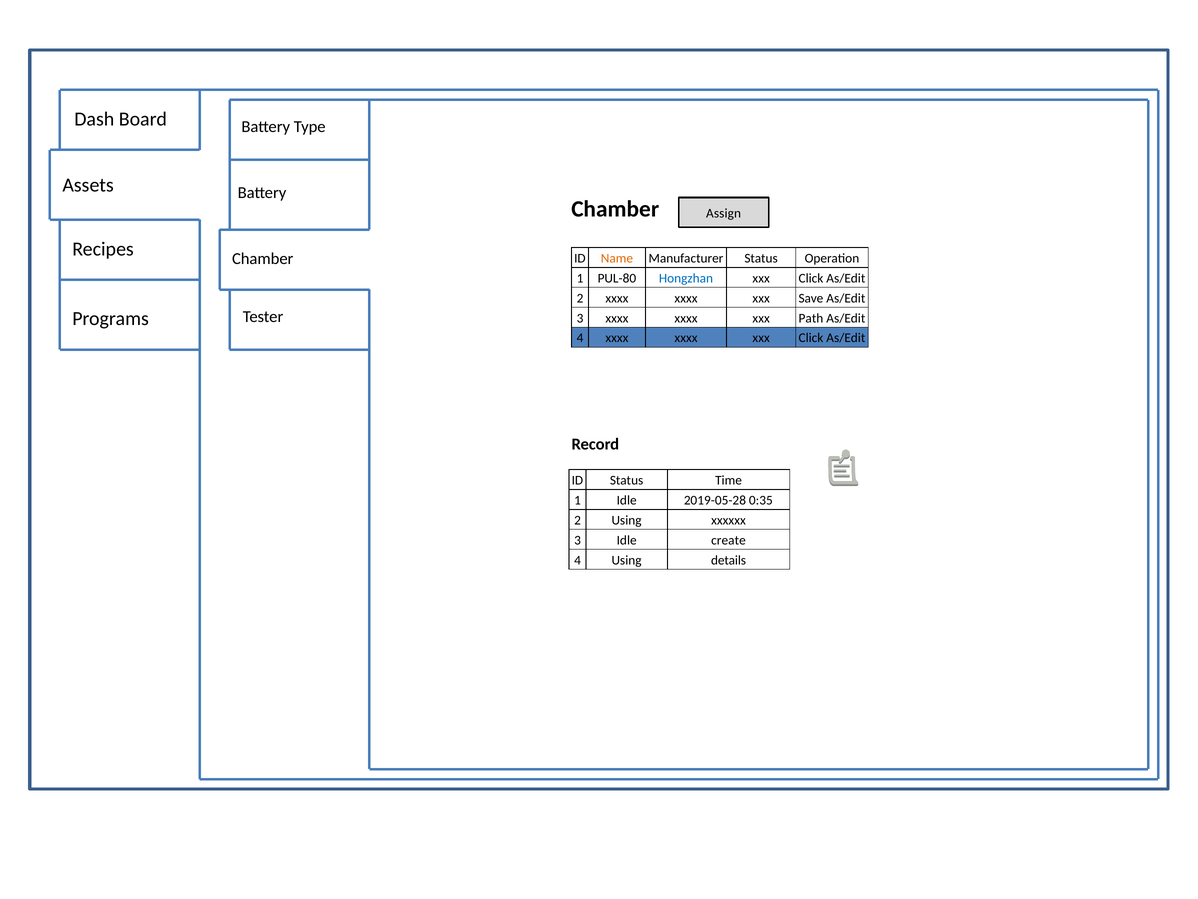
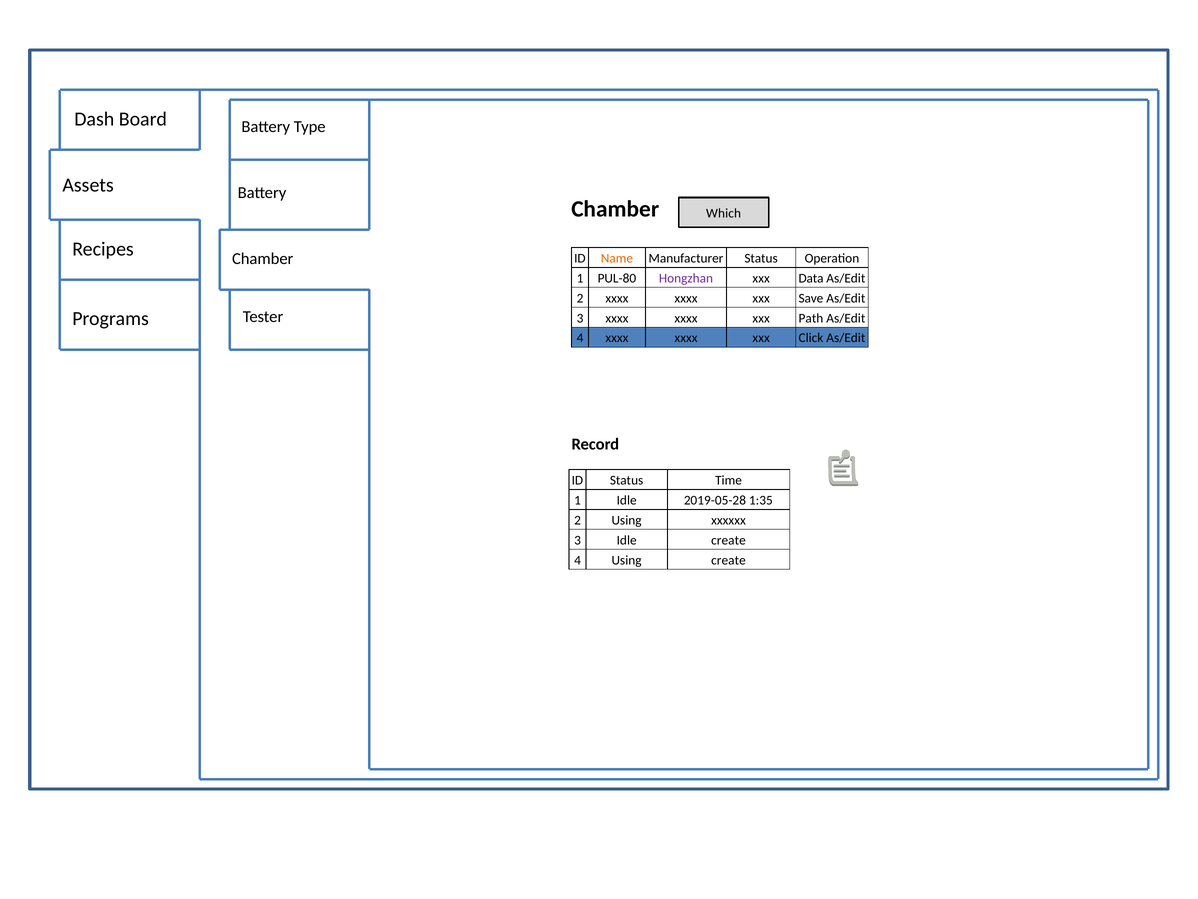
Assign: Assign -> Which
Hongzhan colour: blue -> purple
Click at (811, 278): Click -> Data
0:35: 0:35 -> 1:35
Using details: details -> create
